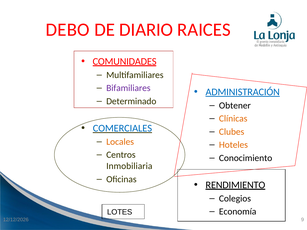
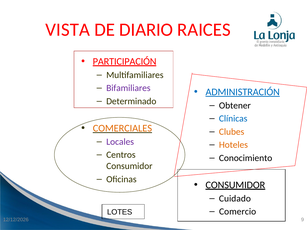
DEBO: DEBO -> VISTA
COMUNIDADES: COMUNIDADES -> PARTICIPACIÓN
Clínicas colour: orange -> blue
COMERCIALES colour: blue -> orange
Locales colour: orange -> purple
Inmobiliaria at (129, 166): Inmobiliaria -> Consumidor
RENDIMIENTO at (235, 185): RENDIMIENTO -> CONSUMIDOR
Colegios: Colegios -> Cuidado
Economía: Economía -> Comercio
